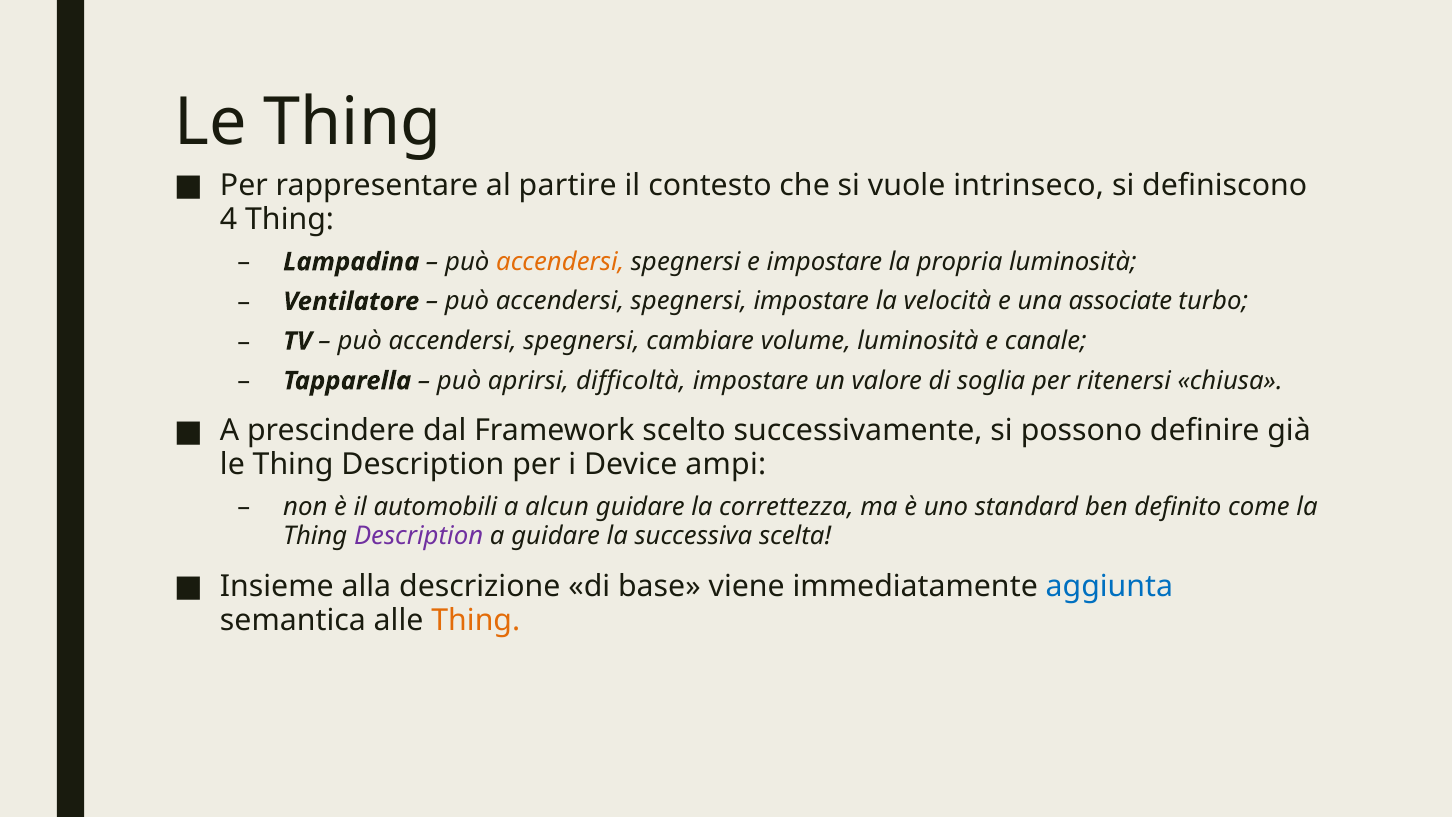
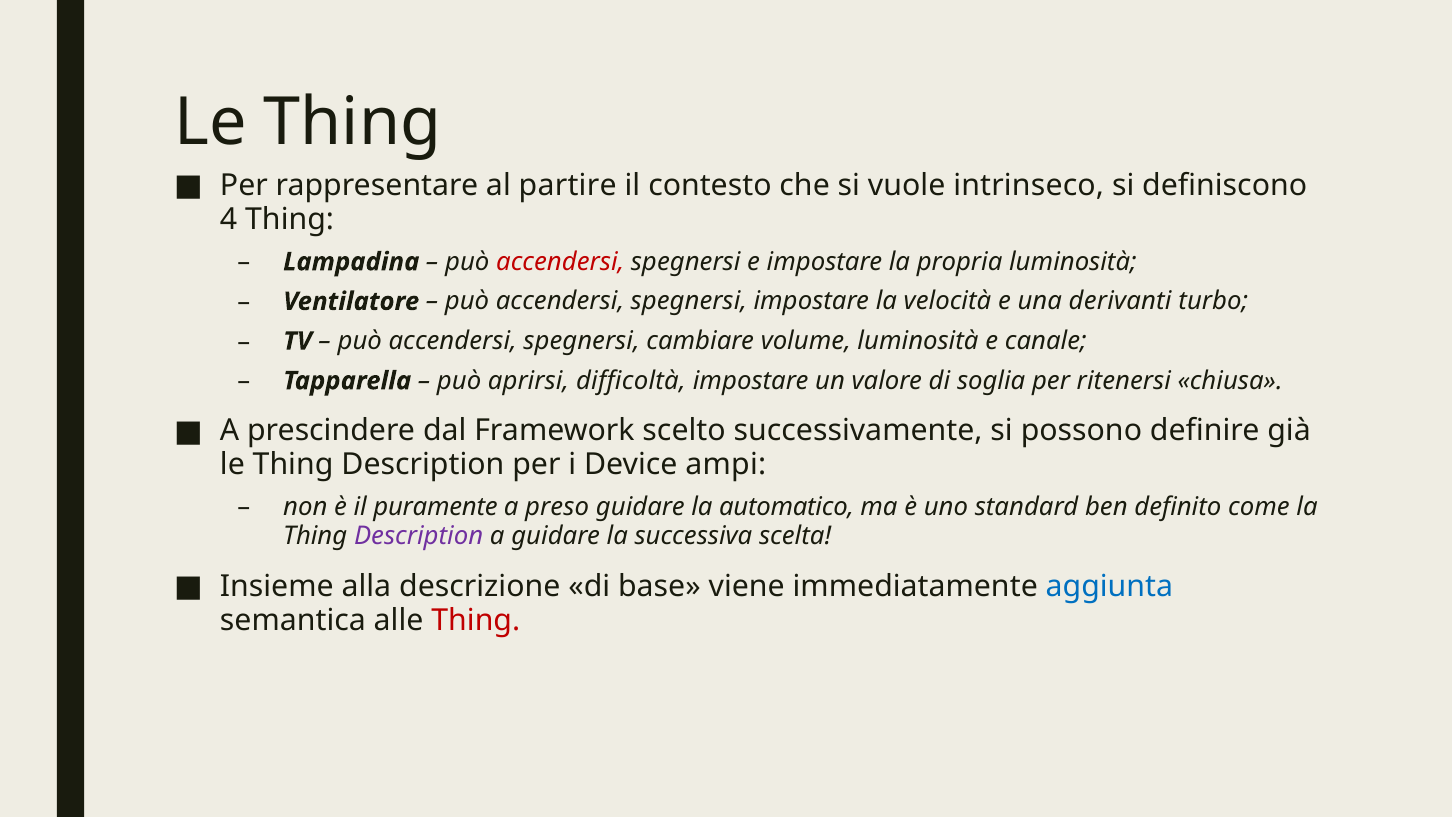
accendersi at (560, 262) colour: orange -> red
associate: associate -> derivanti
automobili: automobili -> puramente
alcun: alcun -> preso
correttezza: correttezza -> automatico
Thing at (476, 620) colour: orange -> red
